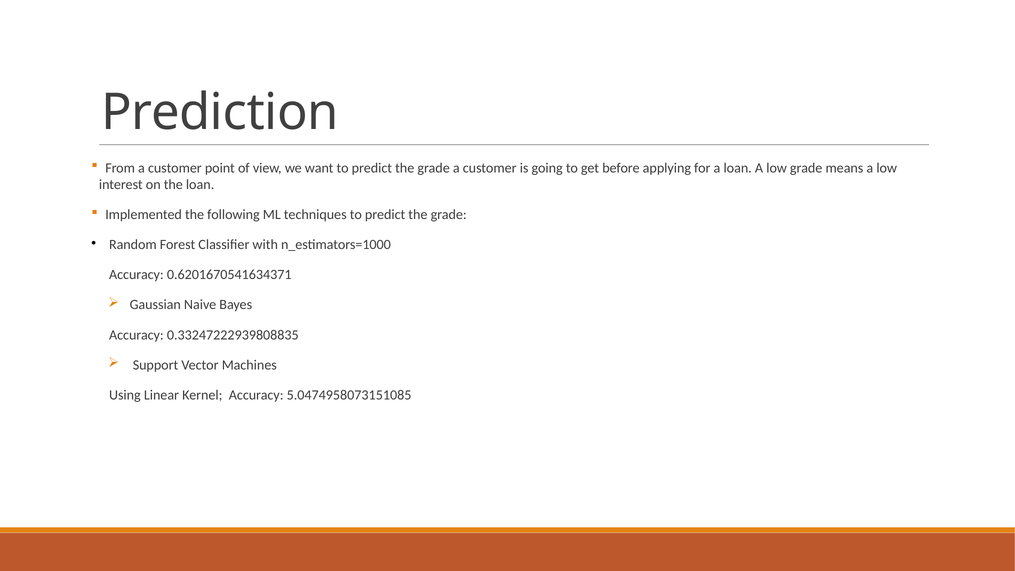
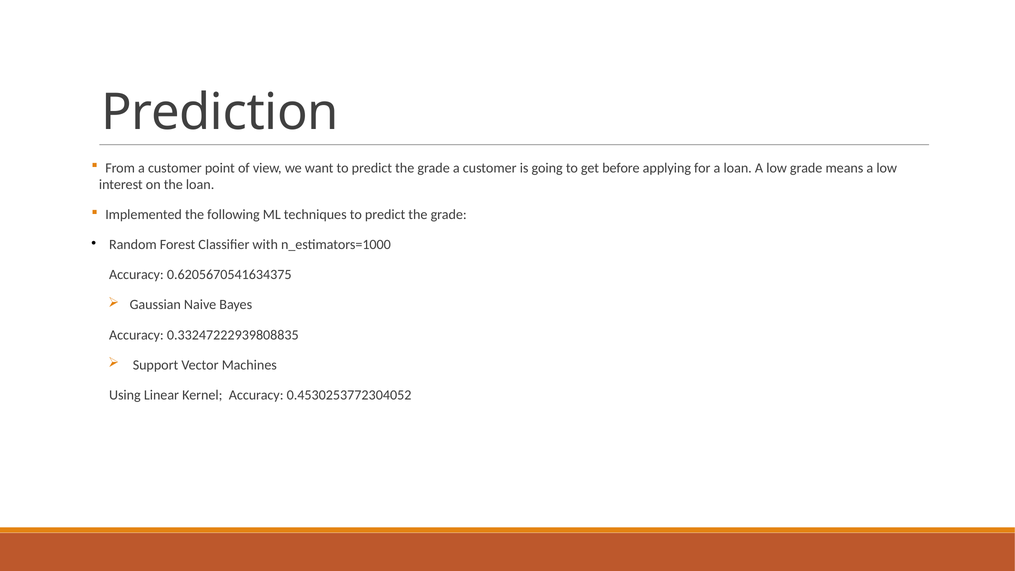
0.6201670541634371: 0.6201670541634371 -> 0.6205670541634375
5.0474958073151085: 5.0474958073151085 -> 0.4530253772304052
